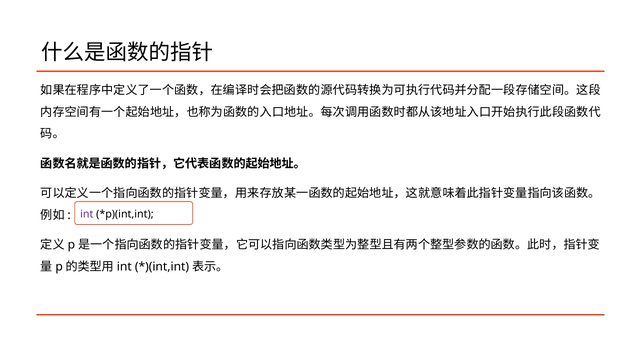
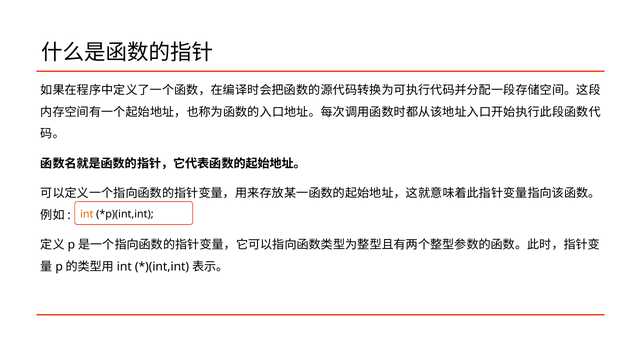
int colour: purple -> orange
